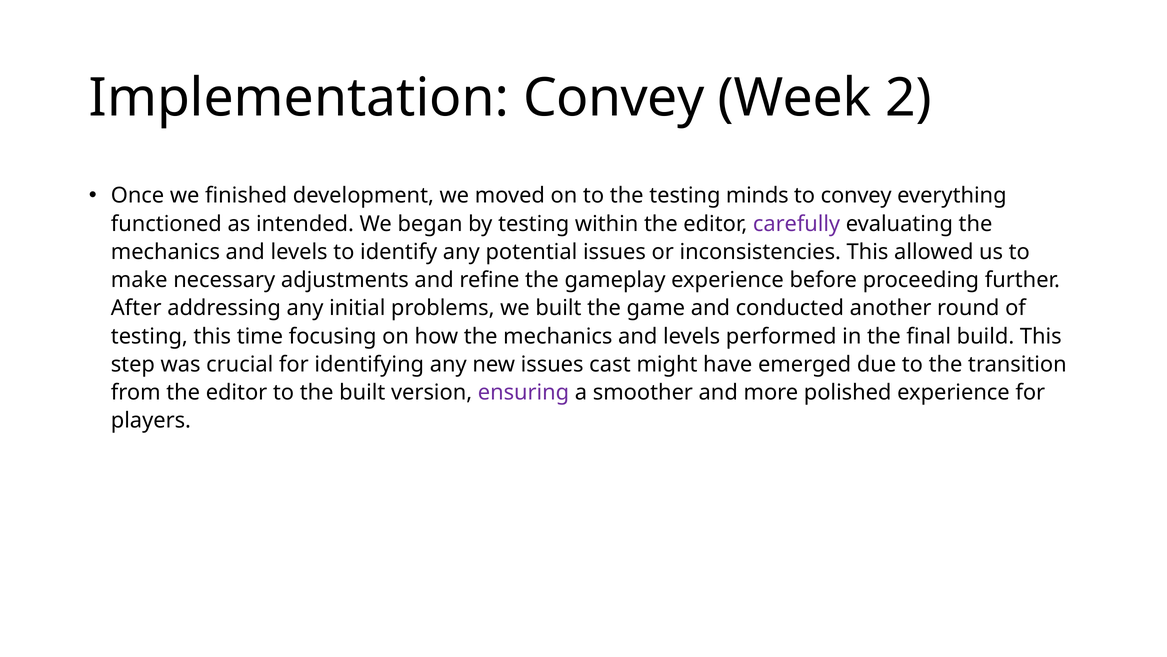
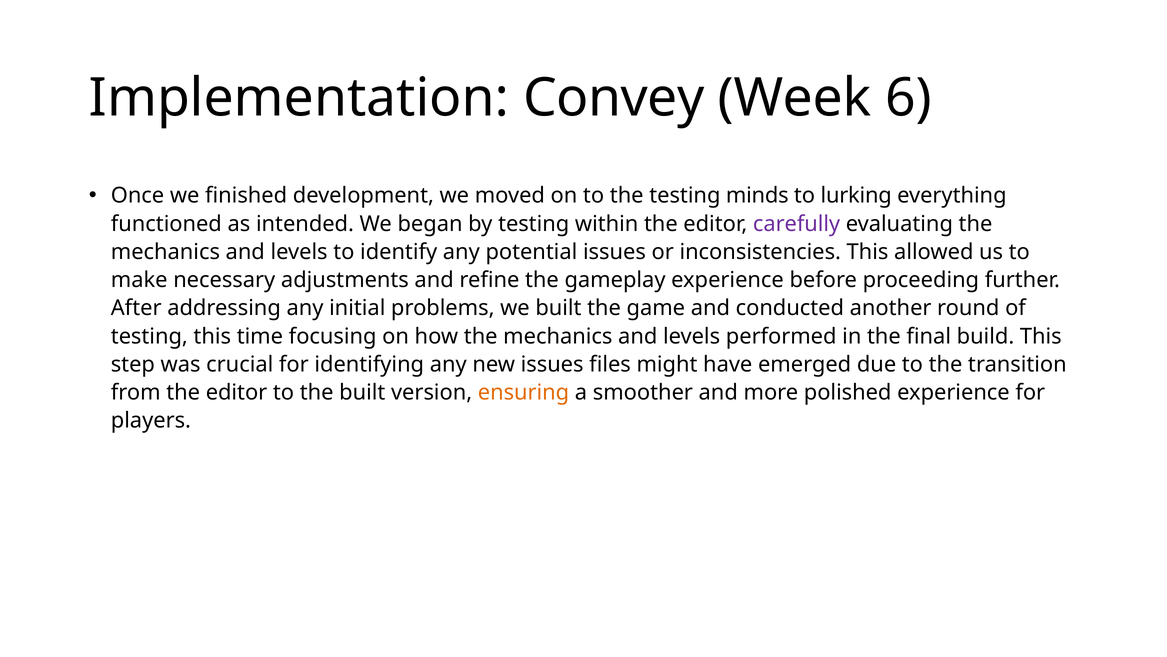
2: 2 -> 6
to convey: convey -> lurking
cast: cast -> files
ensuring colour: purple -> orange
